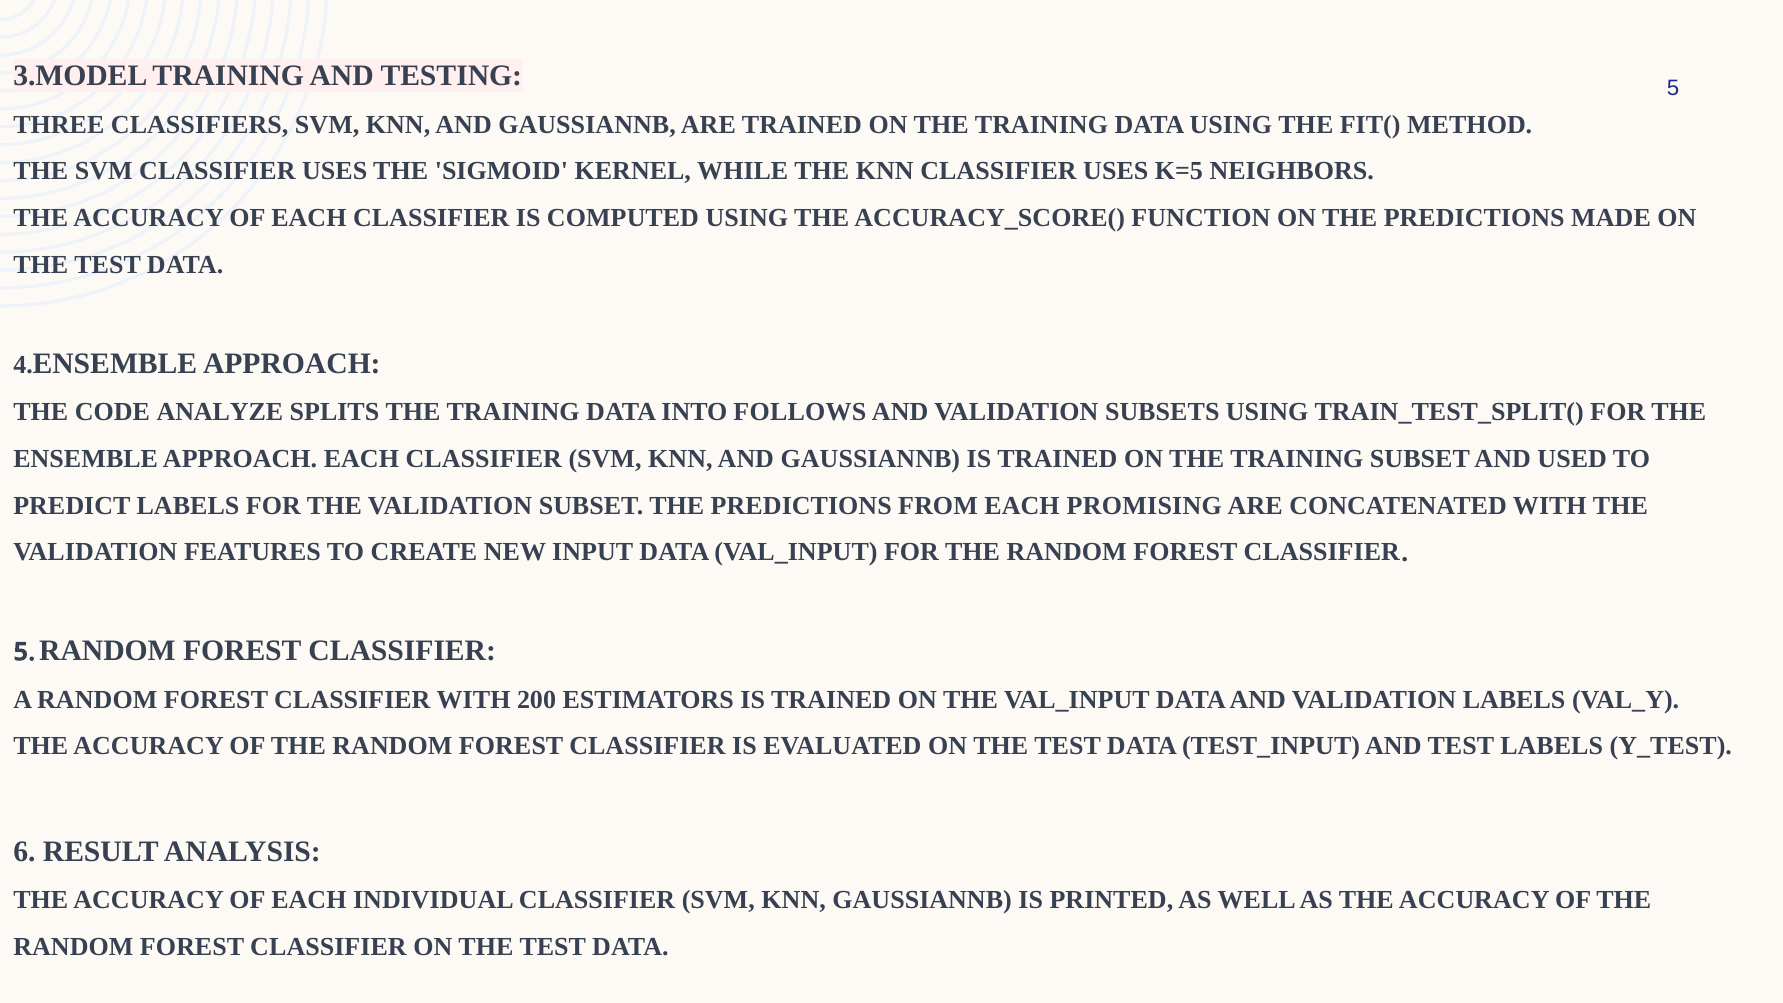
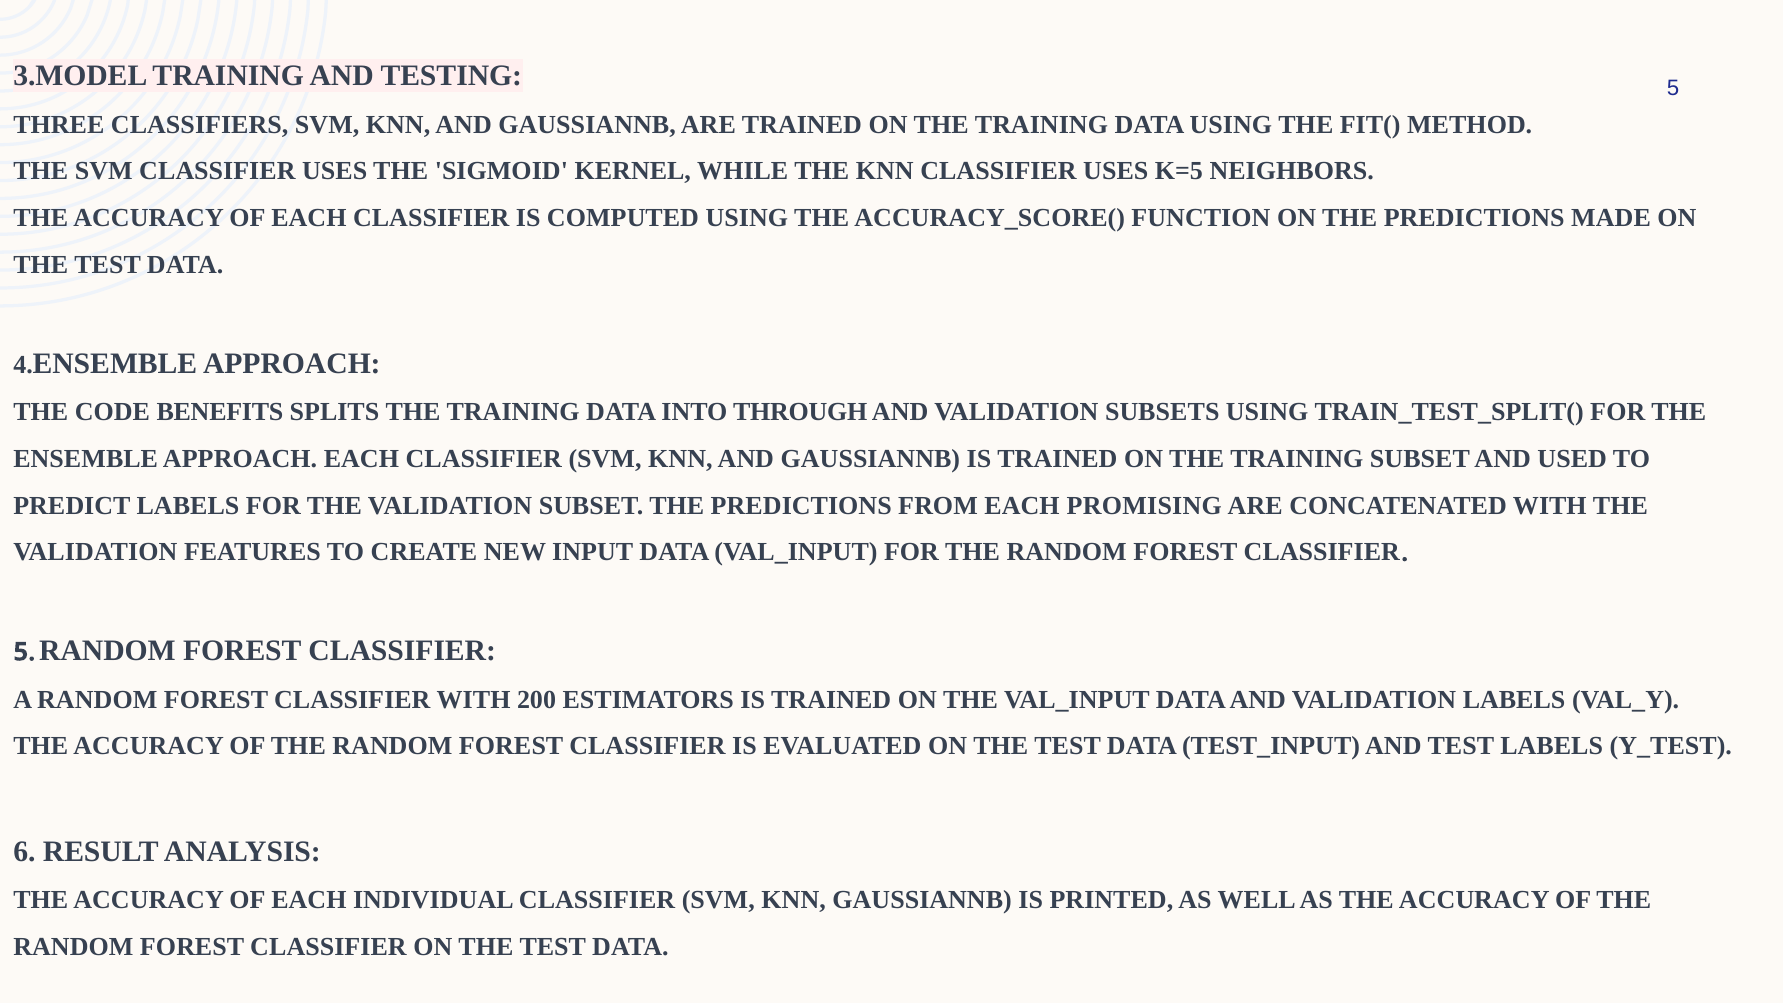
ANALYZE: ANALYZE -> BENEFITS
FOLLOWS: FOLLOWS -> THROUGH
